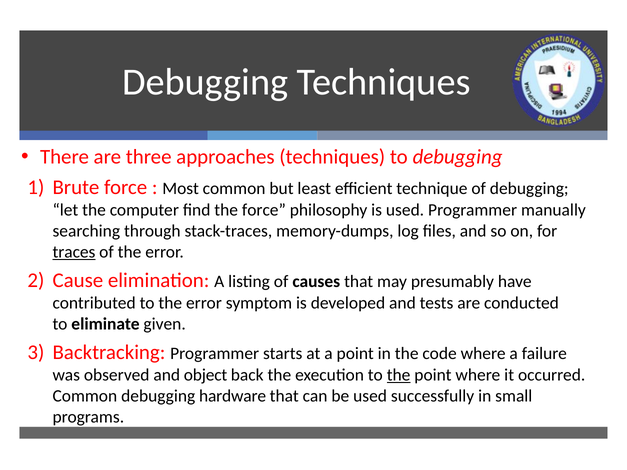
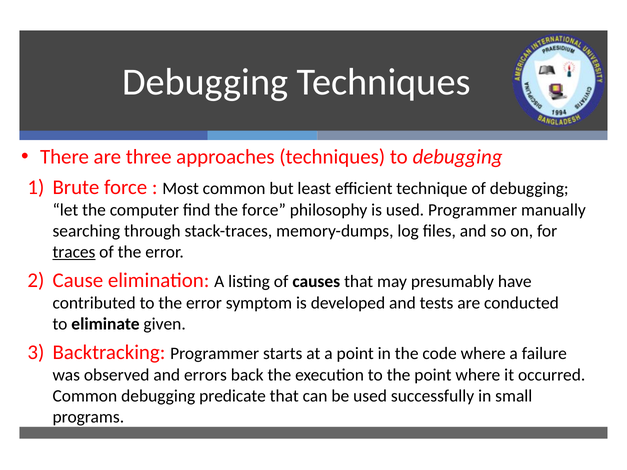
object: object -> errors
the at (399, 375) underline: present -> none
hardware: hardware -> predicate
